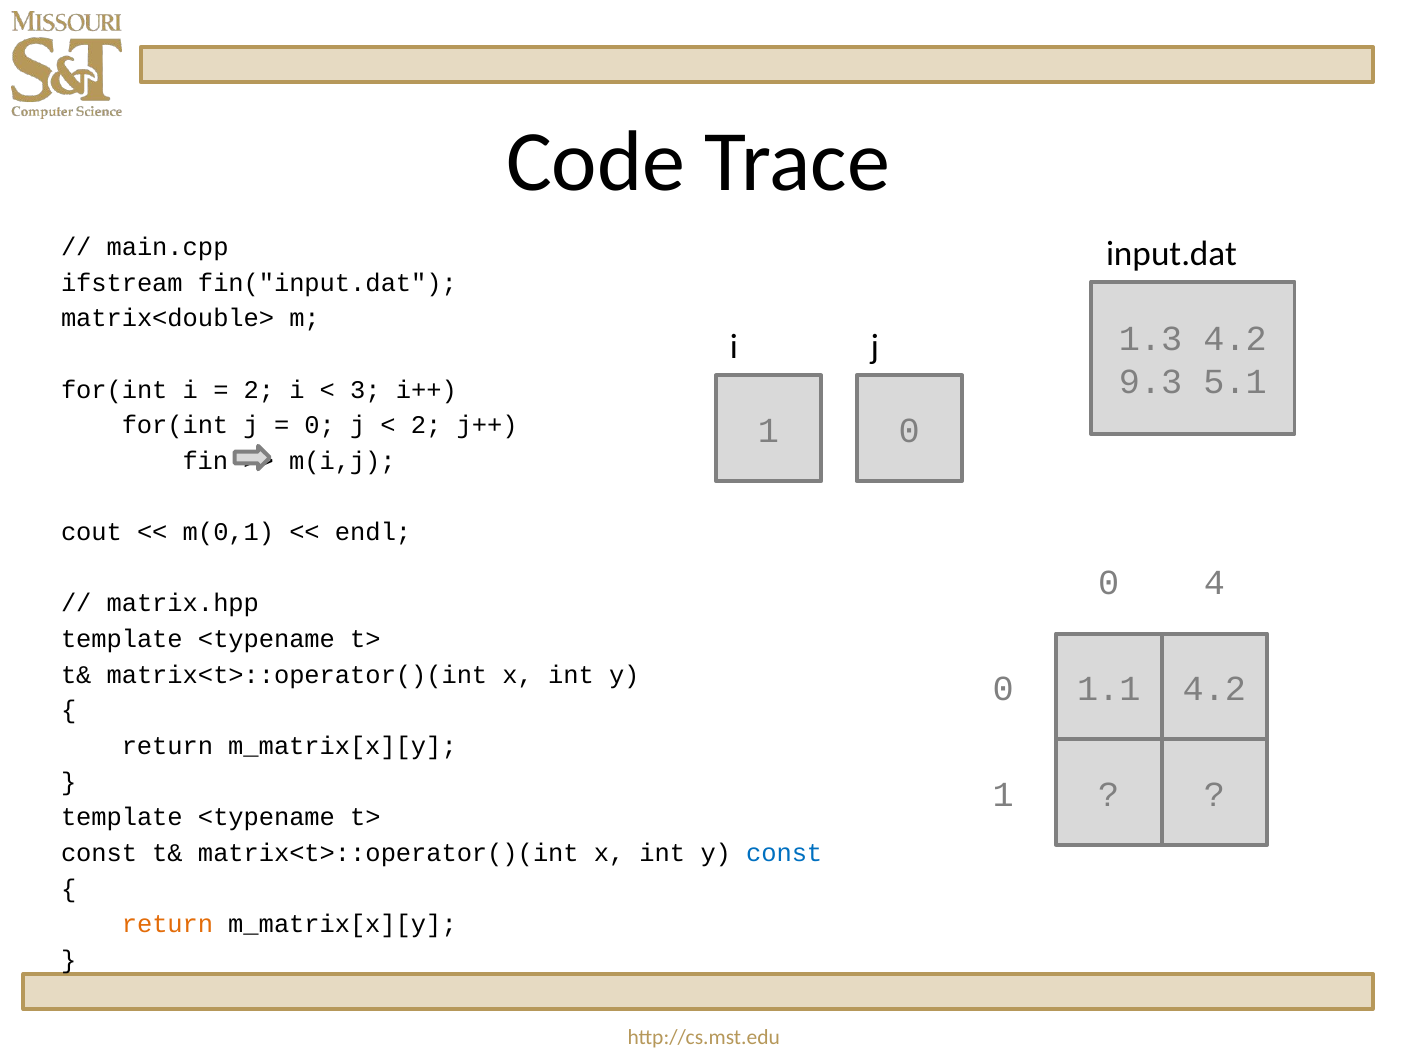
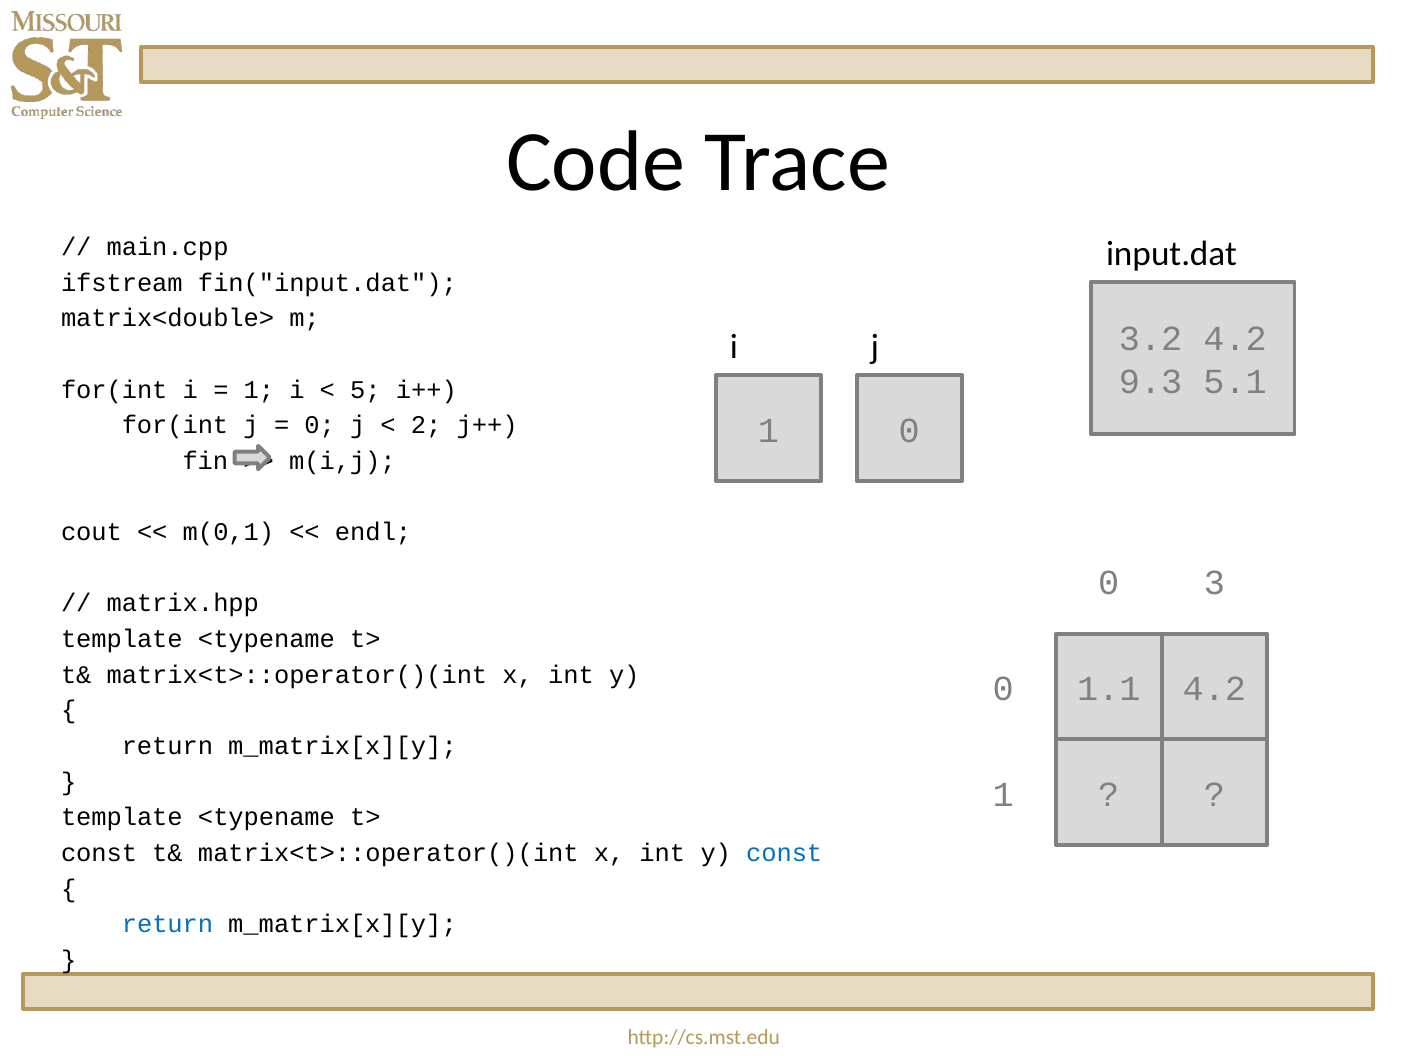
1.3: 1.3 -> 3.2
2 at (259, 390): 2 -> 1
3: 3 -> 5
4: 4 -> 3
return at (168, 924) colour: orange -> blue
